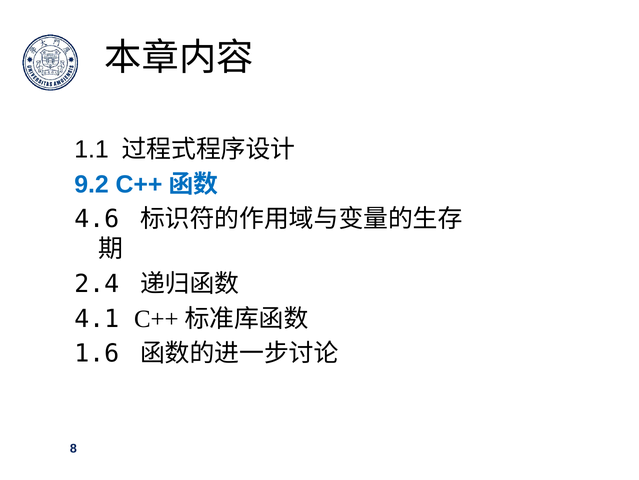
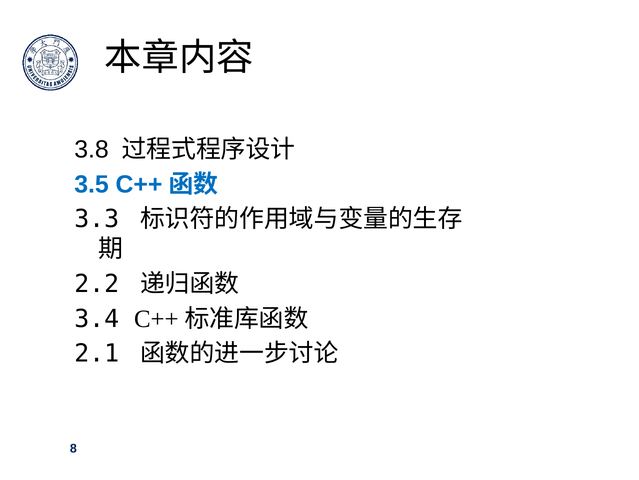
1.1: 1.1 -> 3.8
9.2: 9.2 -> 3.5
4.6: 4.6 -> 3.3
2.4: 2.4 -> 2.2
4.1: 4.1 -> 3.4
1.6: 1.6 -> 2.1
